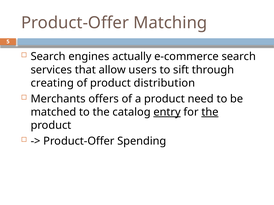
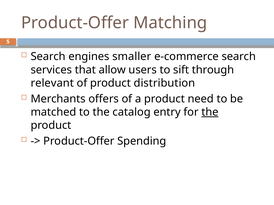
actually: actually -> smaller
creating: creating -> relevant
entry underline: present -> none
